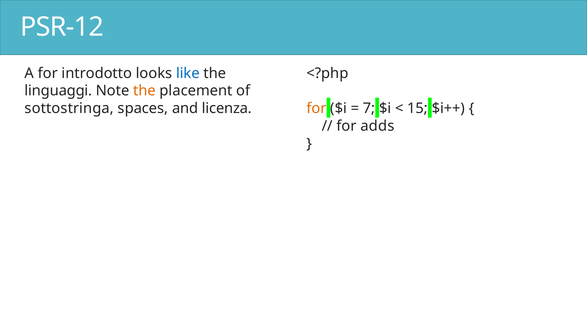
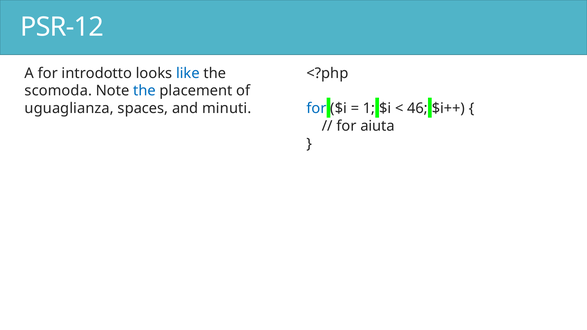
linguaggi: linguaggi -> scomoda
the at (145, 91) colour: orange -> blue
sottostringa: sottostringa -> uguaglianza
licenza: licenza -> minuti
for at (317, 108) colour: orange -> blue
7: 7 -> 1
15: 15 -> 46
adds: adds -> aiuta
